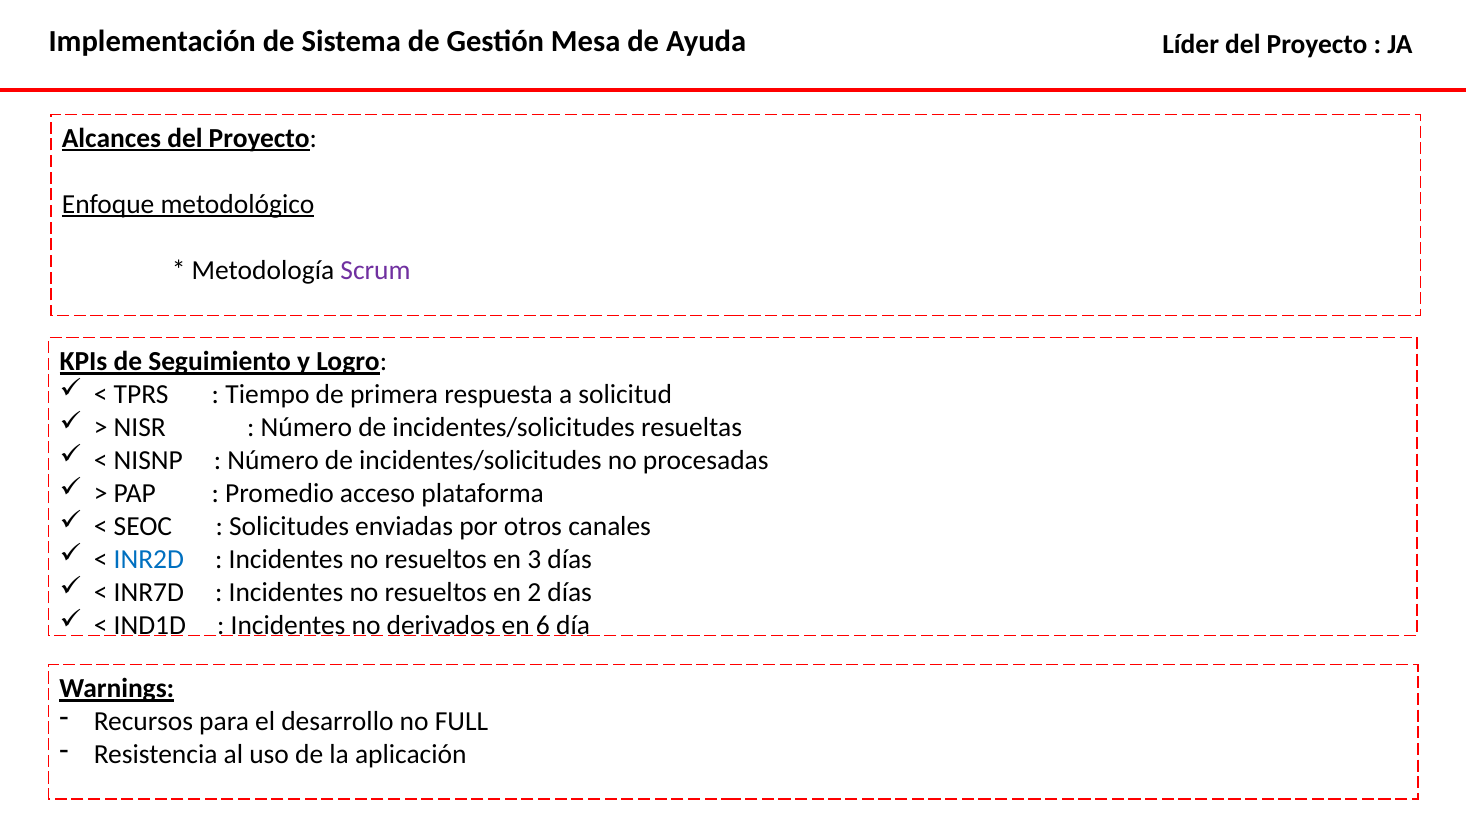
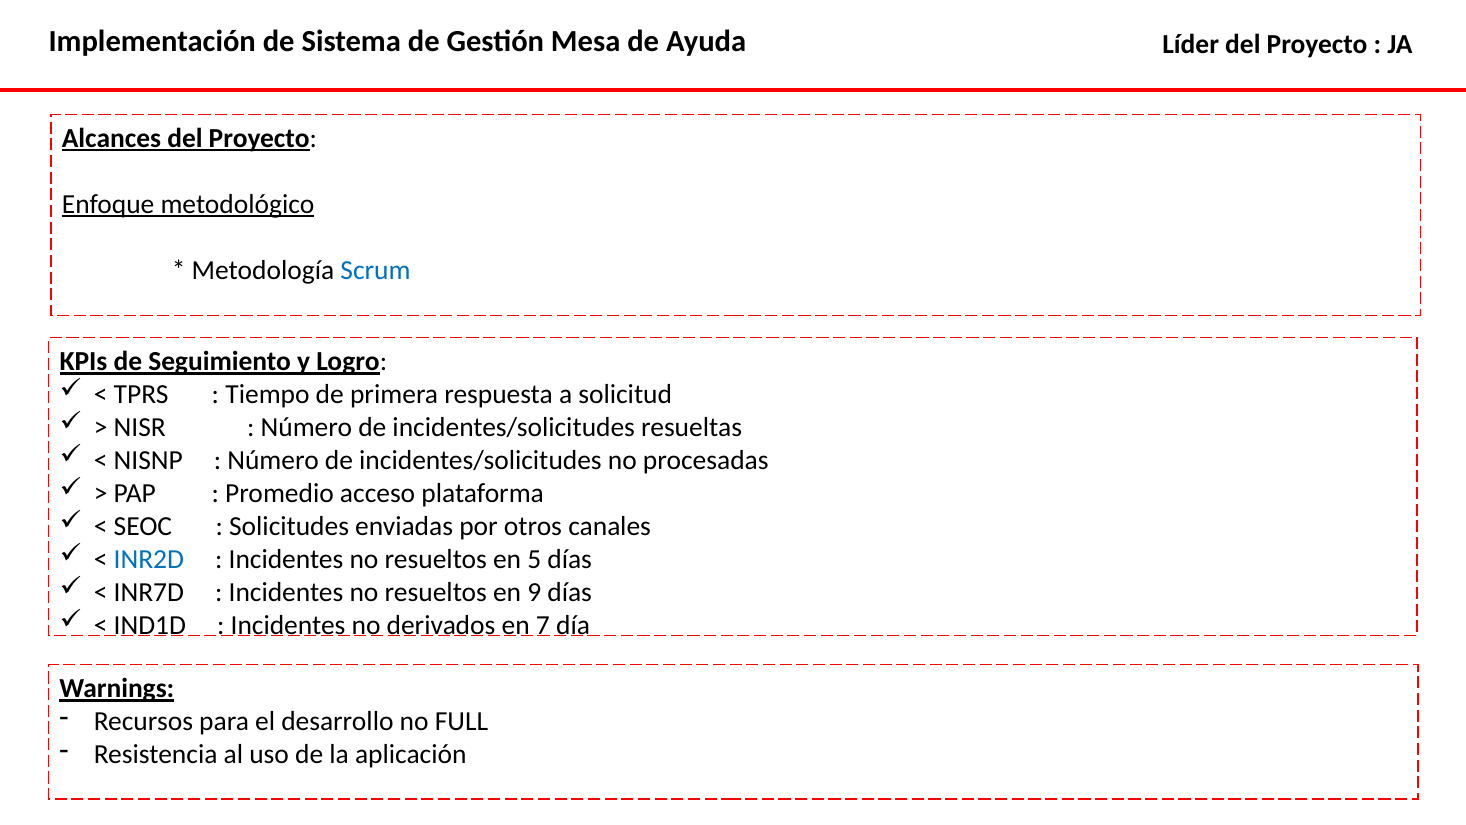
Scrum colour: purple -> blue
3: 3 -> 5
2: 2 -> 9
6: 6 -> 7
